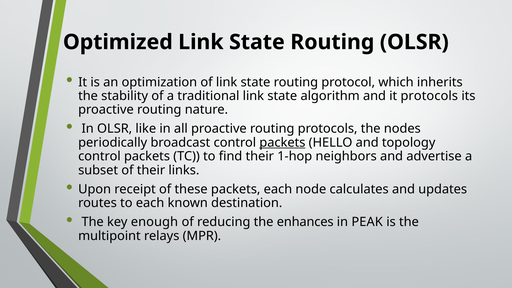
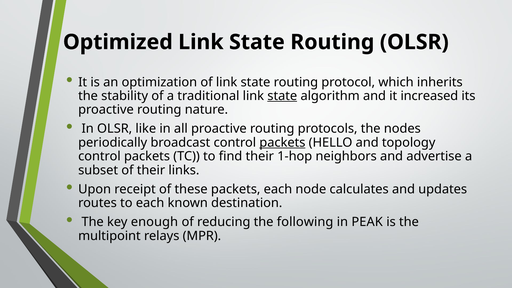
state at (282, 96) underline: none -> present
it protocols: protocols -> increased
enhances: enhances -> following
